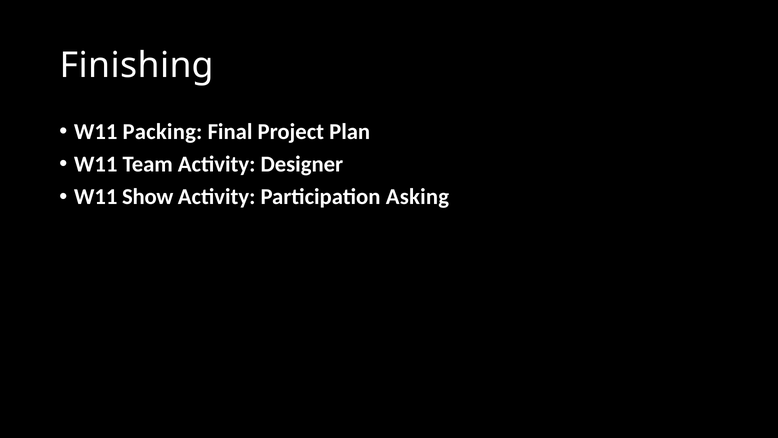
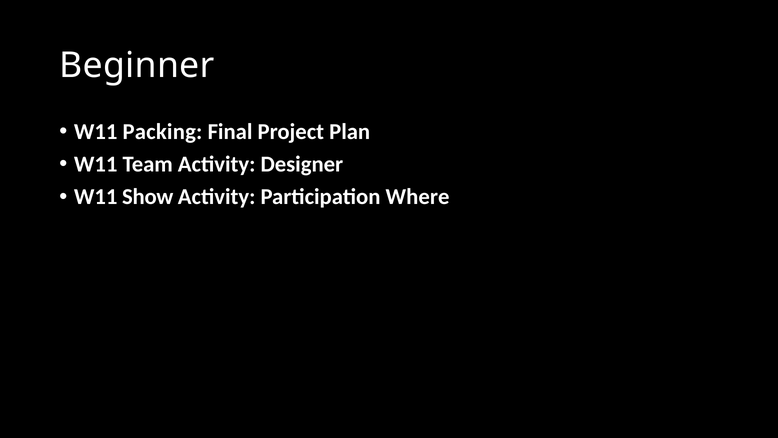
Finishing: Finishing -> Beginner
Asking: Asking -> Where
